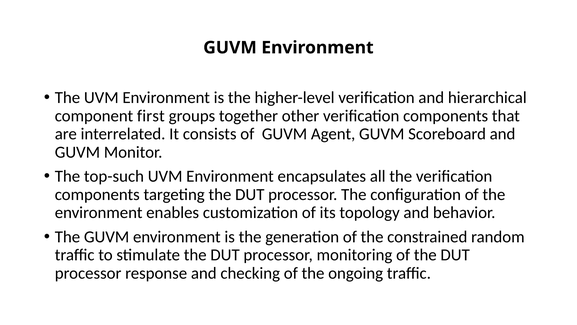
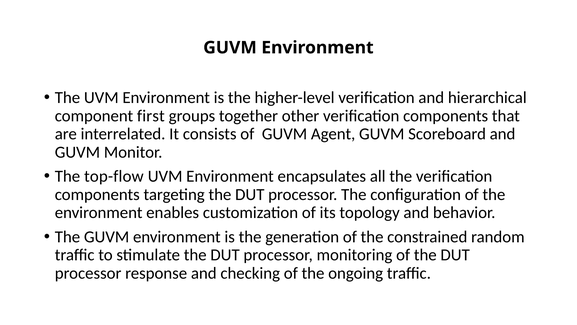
top-such: top-such -> top-flow
